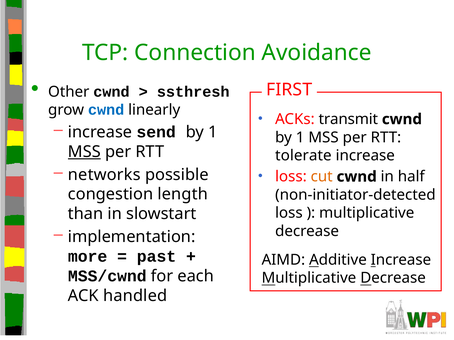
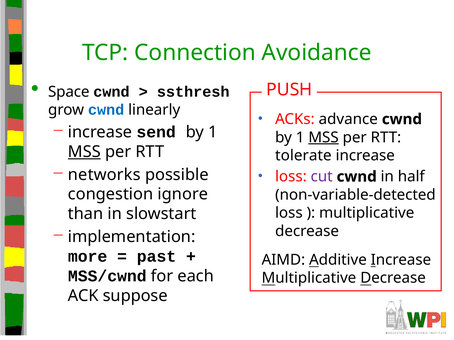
Other: Other -> Space
FIRST: FIRST -> PUSH
transmit: transmit -> advance
MSS at (324, 138) underline: none -> present
cut colour: orange -> purple
length: length -> ignore
non-initiator-detected: non-initiator-detected -> non-variable-detected
handled: handled -> suppose
